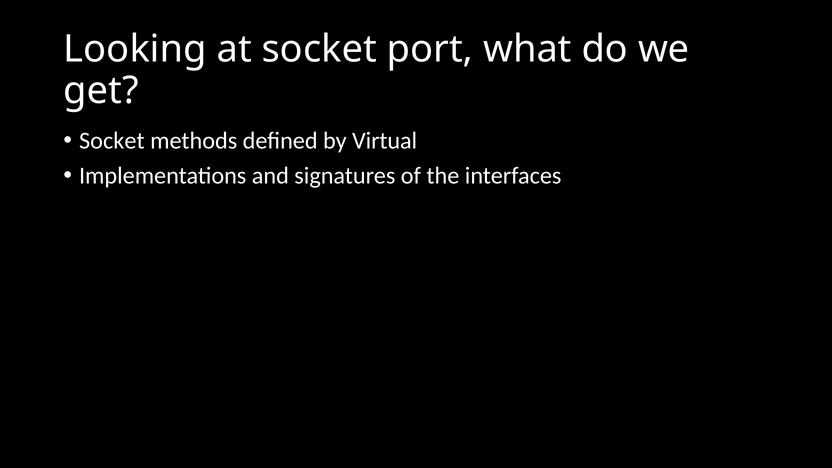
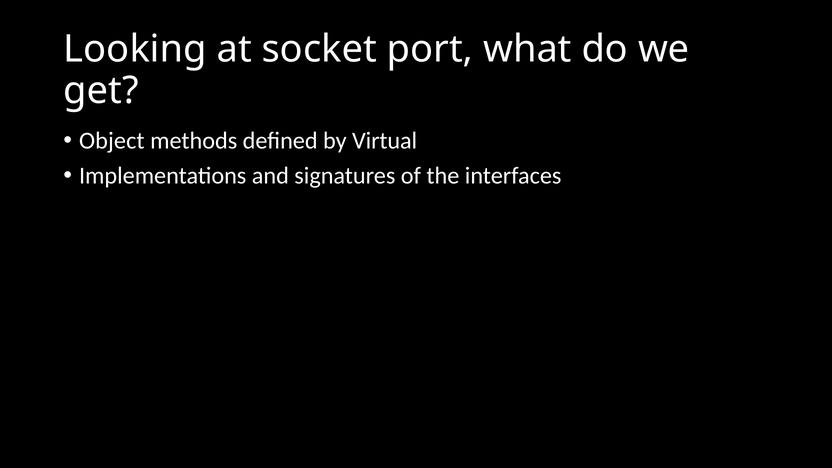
Socket at (112, 141): Socket -> Object
